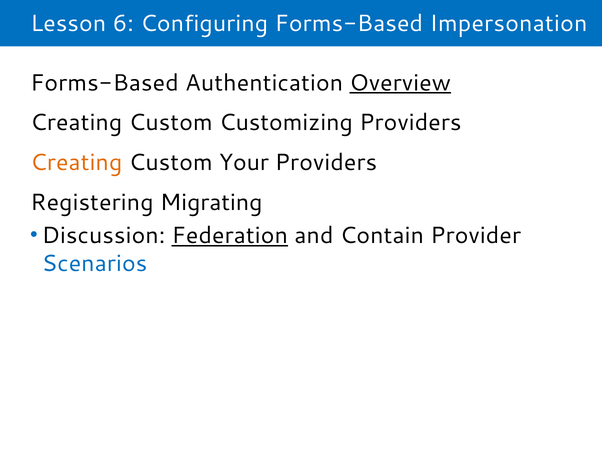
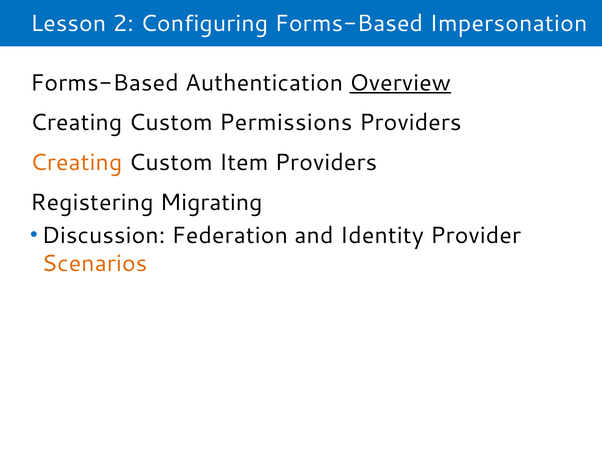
6: 6 -> 2
Customizing: Customizing -> Permissions
Your: Your -> Item
Federation underline: present -> none
Contain: Contain -> Identity
Scenarios colour: blue -> orange
